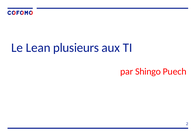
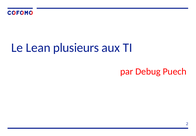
Shingo: Shingo -> Debug
